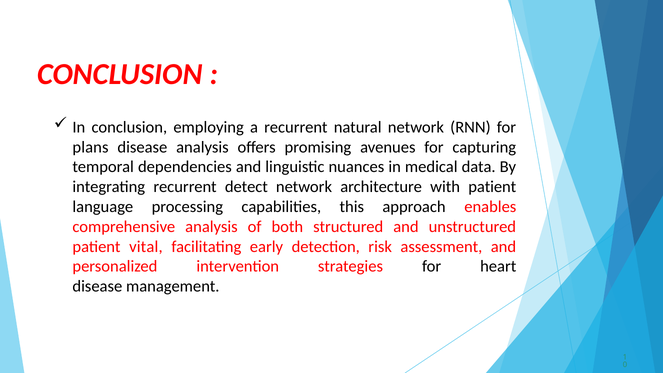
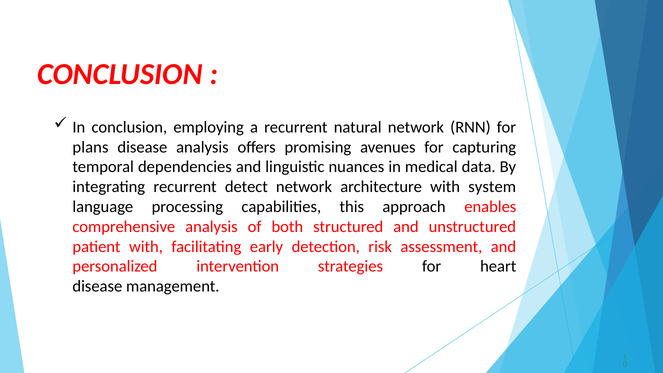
with patient: patient -> system
patient vital: vital -> with
